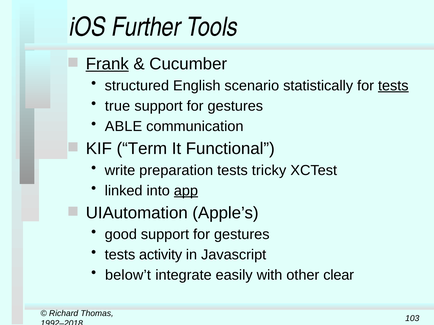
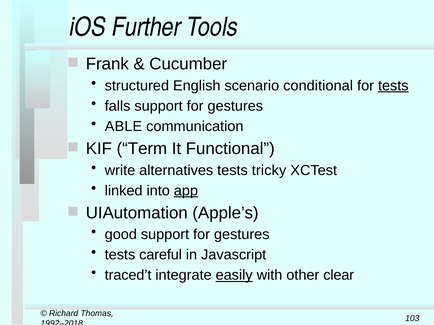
Frank underline: present -> none
statistically: statistically -> conditional
true: true -> falls
preparation: preparation -> alternatives
activity: activity -> careful
below’t: below’t -> traced’t
easily underline: none -> present
